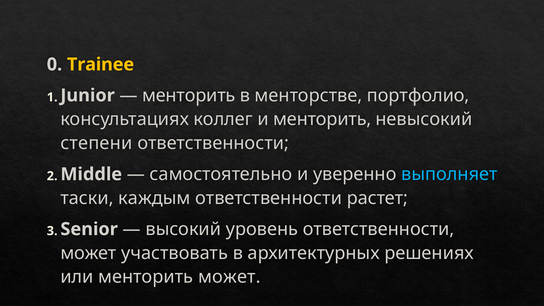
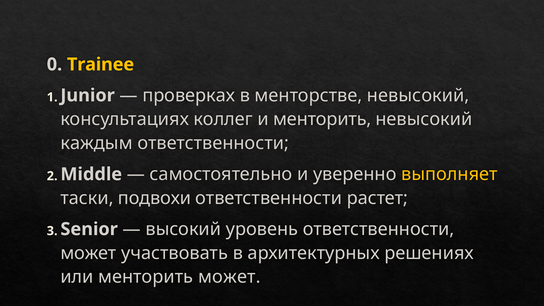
менторить at (189, 95): менторить -> проверках
менторстве портфолио: портфолио -> невысокий
степени: степени -> каждым
выполняет colour: light blue -> yellow
каждым: каждым -> подвохи
